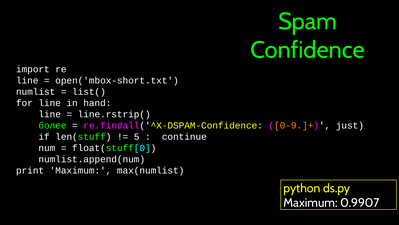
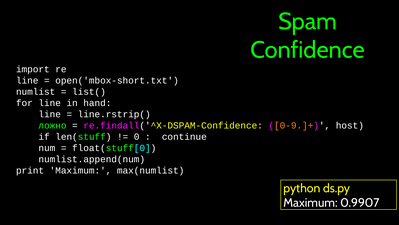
более: более -> ложно
just: just -> host
5: 5 -> 0
